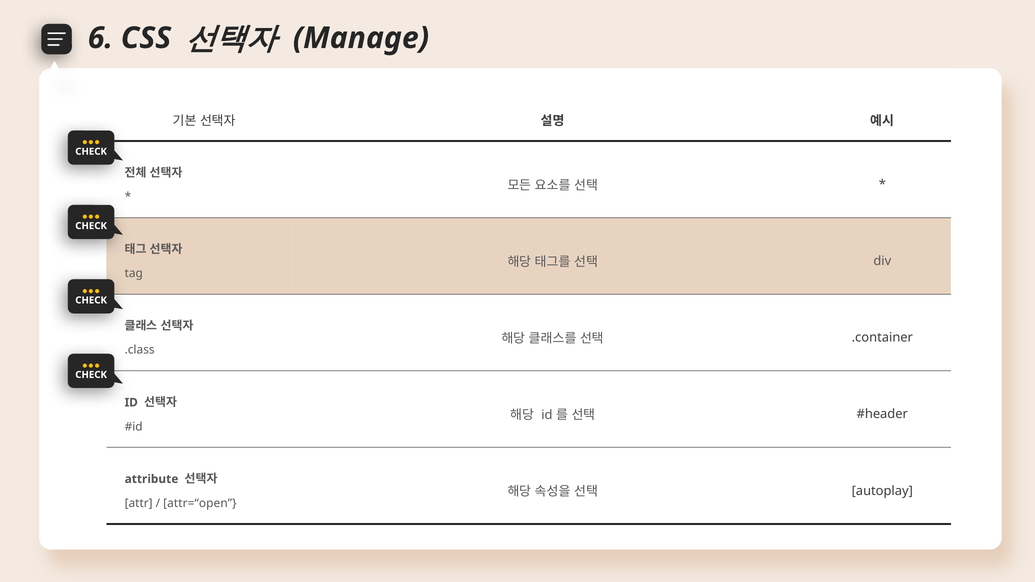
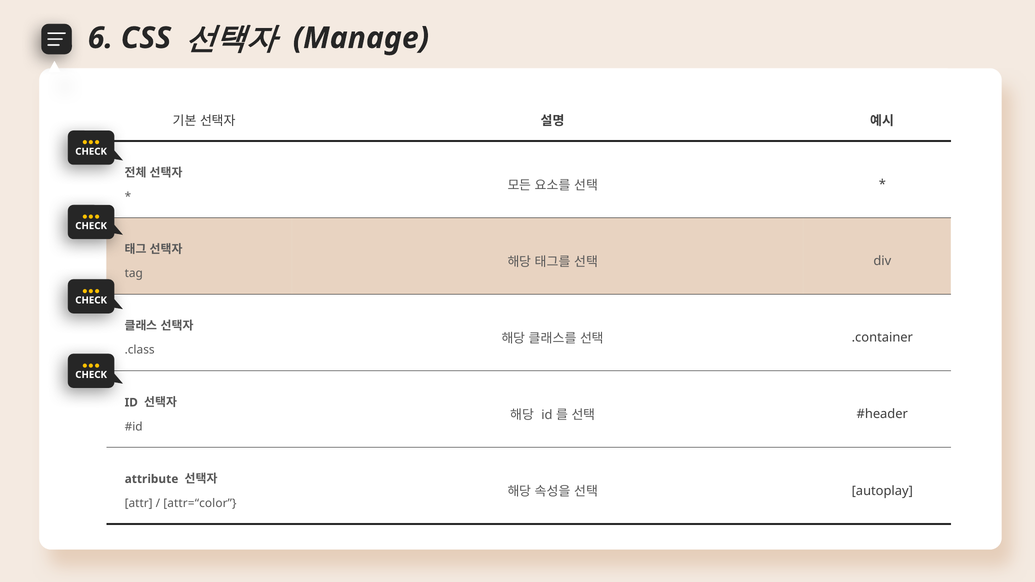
attr=“open: attr=“open -> attr=“color
